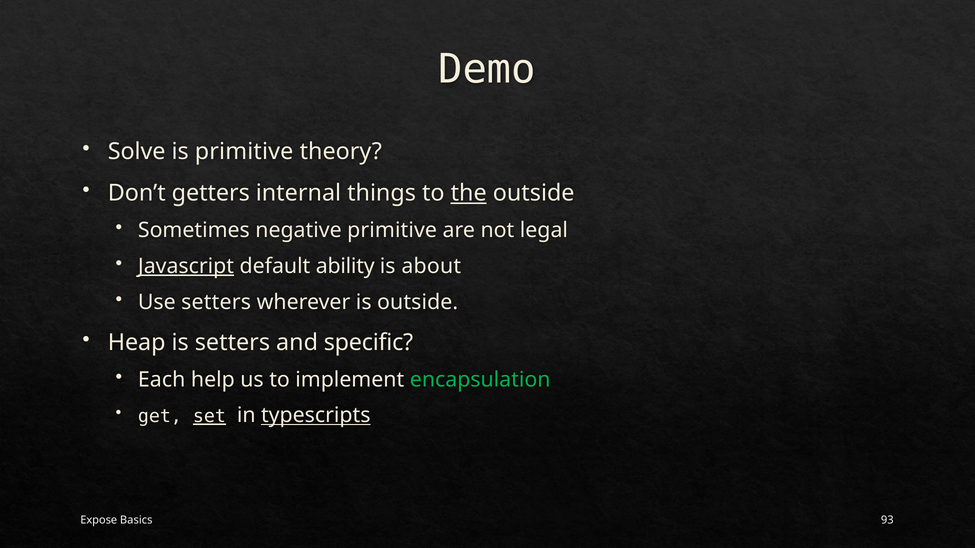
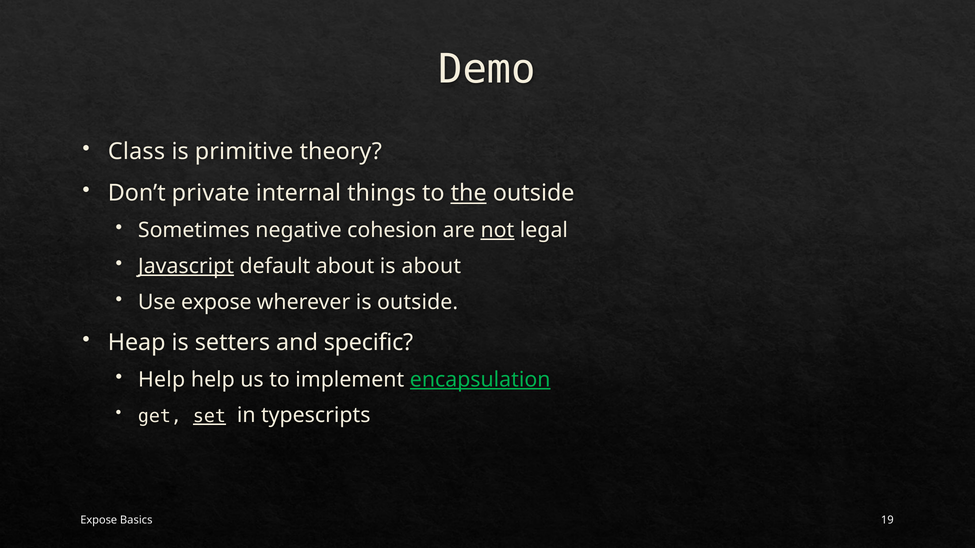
Solve: Solve -> Class
getters: getters -> private
negative primitive: primitive -> cohesion
not underline: none -> present
default ability: ability -> about
Use setters: setters -> expose
Each at (162, 380): Each -> Help
encapsulation underline: none -> present
typescripts underline: present -> none
93: 93 -> 19
